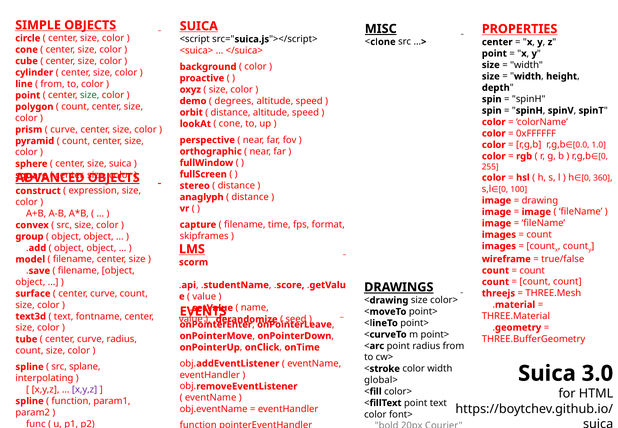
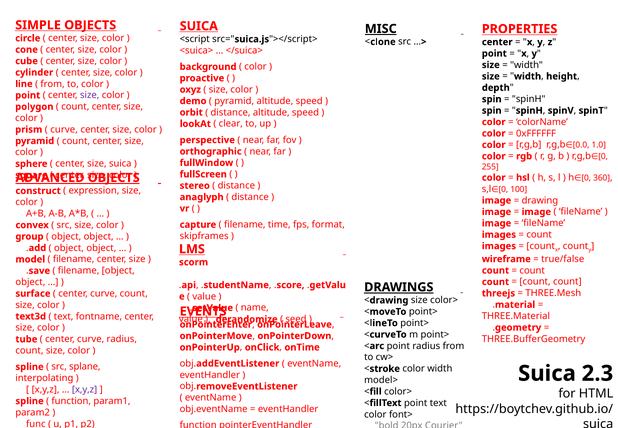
size at (90, 95) colour: green -> purple
degrees at (234, 101): degrees -> pyramid
cone at (231, 124): cone -> clear
3.0: 3.0 -> 2.3
global>: global> -> model>
